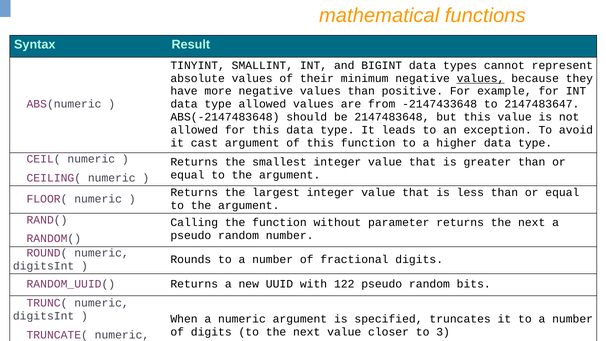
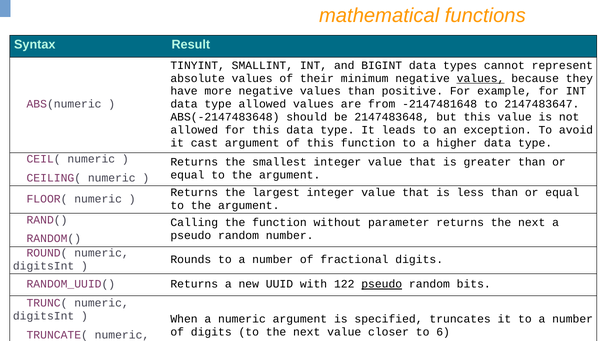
-2147433648: -2147433648 -> -2147481648
pseudo at (382, 284) underline: none -> present
3: 3 -> 6
